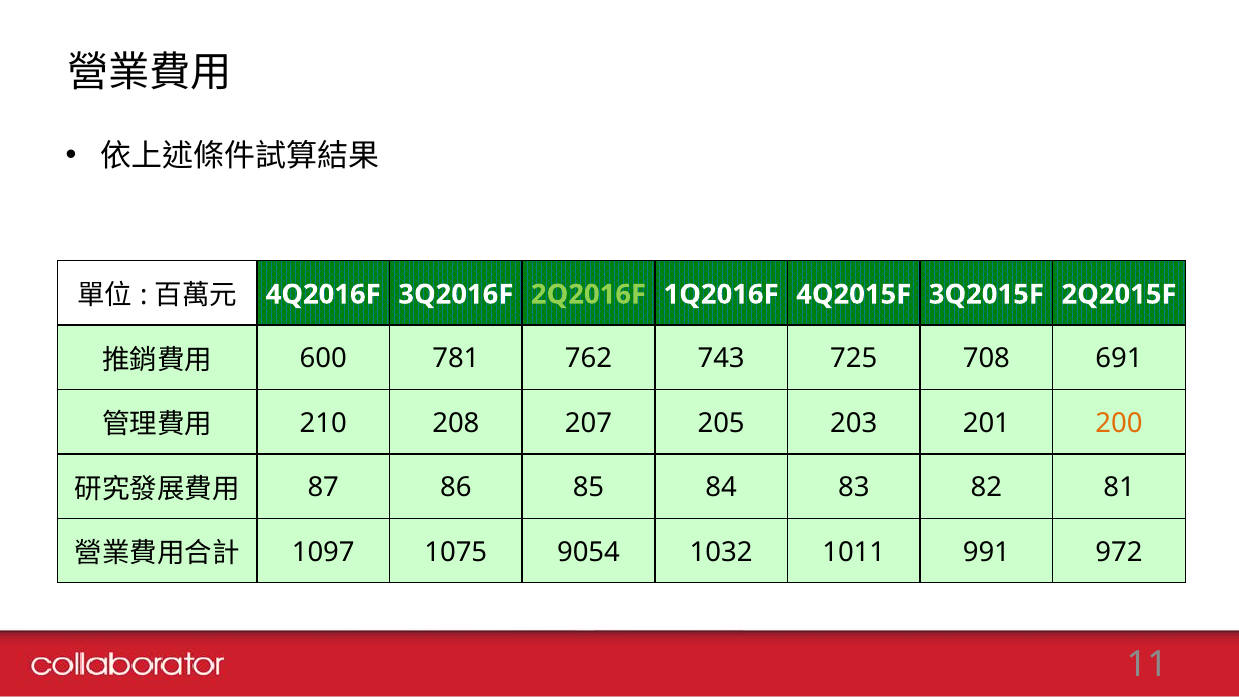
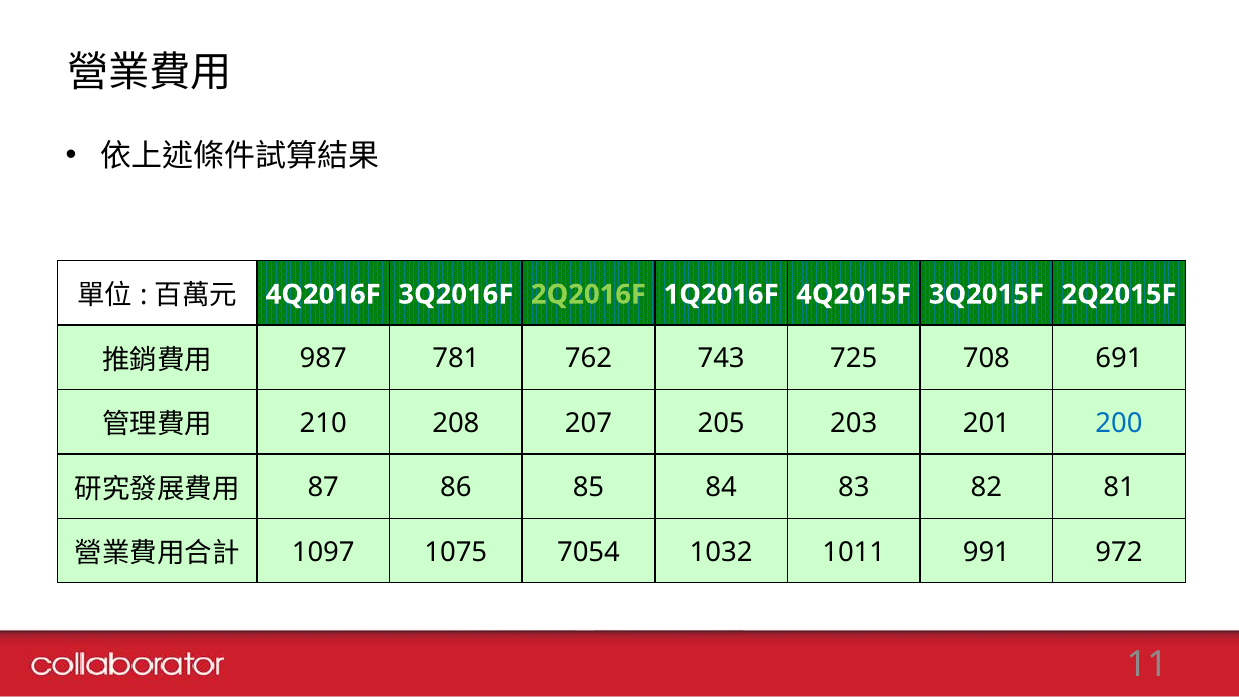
600: 600 -> 987
200 colour: orange -> blue
9054: 9054 -> 7054
